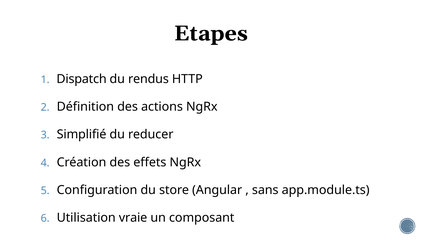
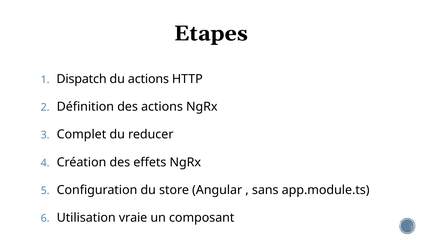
du rendus: rendus -> actions
Simplifié: Simplifié -> Complet
